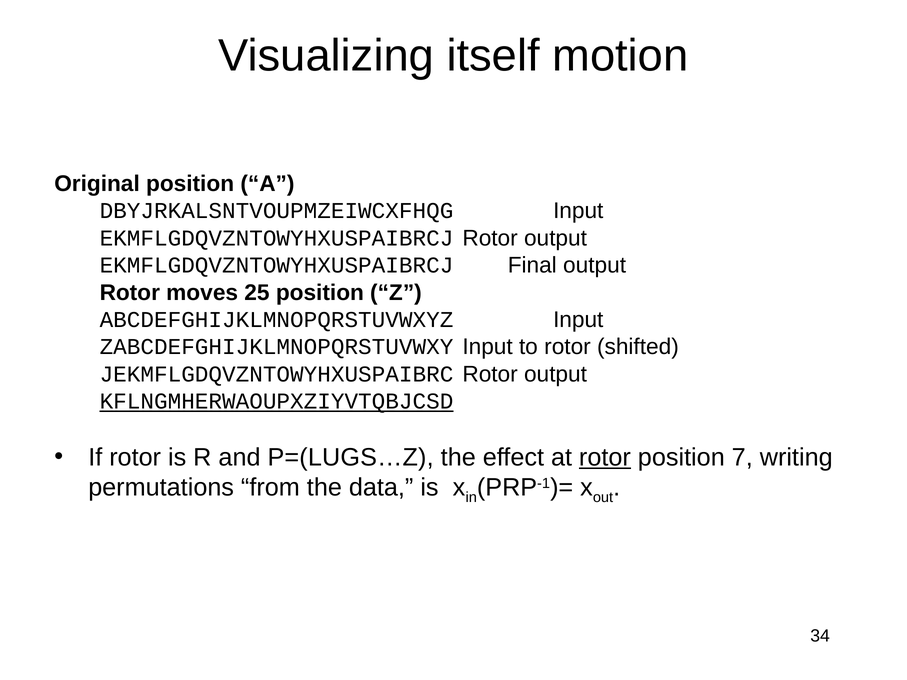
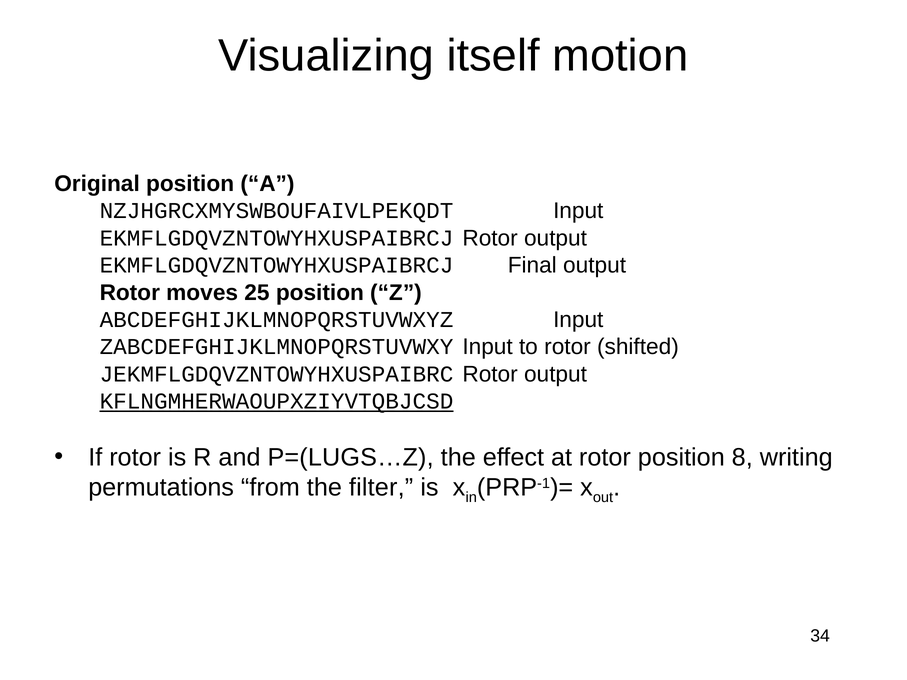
DBYJRKALSNTVOUPMZEIWCXFHQG: DBYJRKALSNTVOUPMZEIWCXFHQG -> NZJHGRCXMYSWBOUFAIVLPEKQDT
rotor at (605, 458) underline: present -> none
7: 7 -> 8
data: data -> filter
